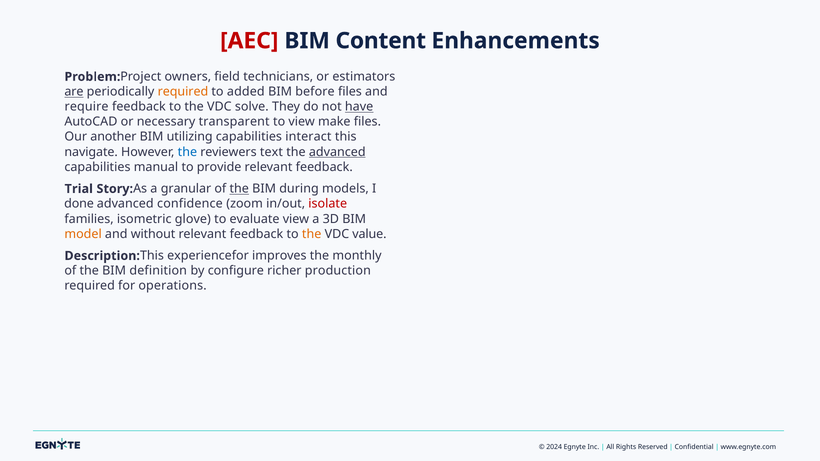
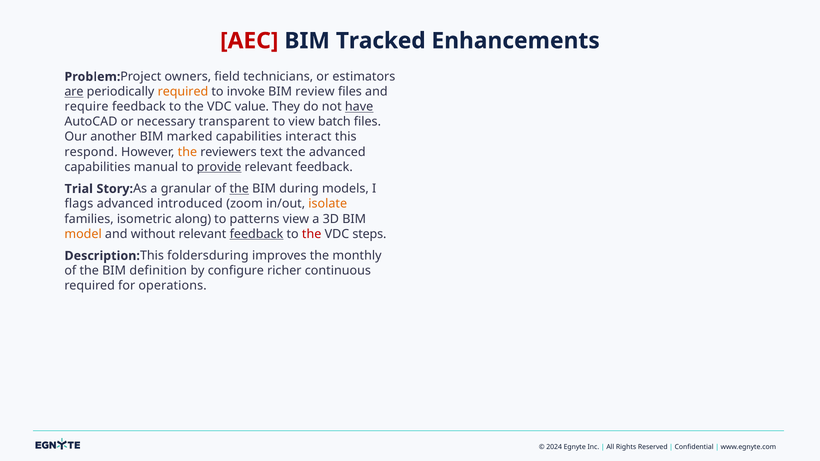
Content: Content -> Tracked
added: added -> invoke
before: before -> review
solve: solve -> value
make: make -> batch
utilizing: utilizing -> marked
navigate: navigate -> respond
the at (187, 152) colour: blue -> orange
advanced at (337, 152) underline: present -> none
provide underline: none -> present
done: done -> flags
confidence: confidence -> introduced
isolate colour: red -> orange
glove: glove -> along
evaluate: evaluate -> patterns
feedback at (256, 234) underline: none -> present
the at (312, 234) colour: orange -> red
value: value -> steps
experiencefor: experiencefor -> foldersduring
production: production -> continuous
